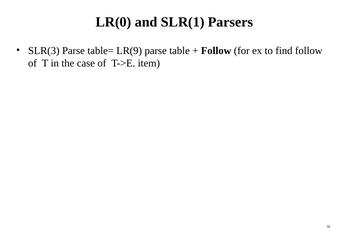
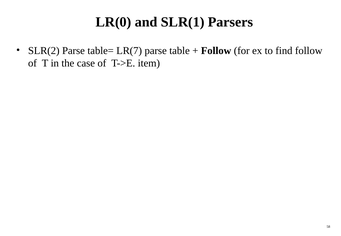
SLR(3: SLR(3 -> SLR(2
LR(9: LR(9 -> LR(7
